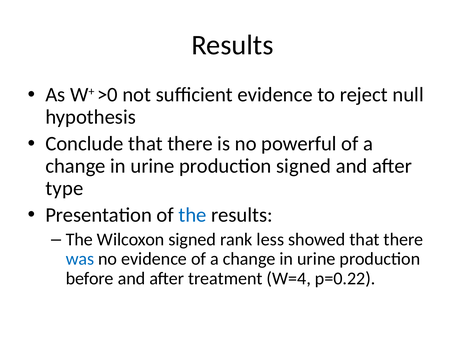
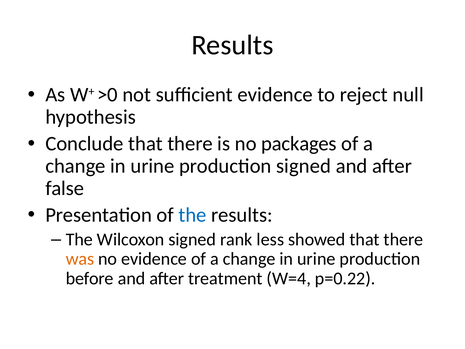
powerful: powerful -> packages
type: type -> false
was colour: blue -> orange
